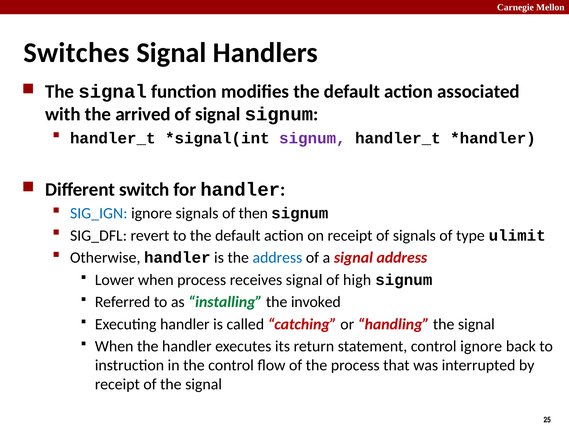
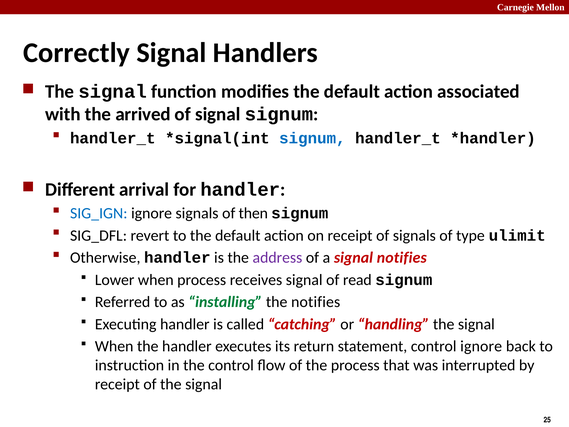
Switches: Switches -> Correctly
signum at (312, 138) colour: purple -> blue
switch: switch -> arrival
address at (277, 258) colour: blue -> purple
signal address: address -> notifies
high: high -> read
the invoked: invoked -> notifies
